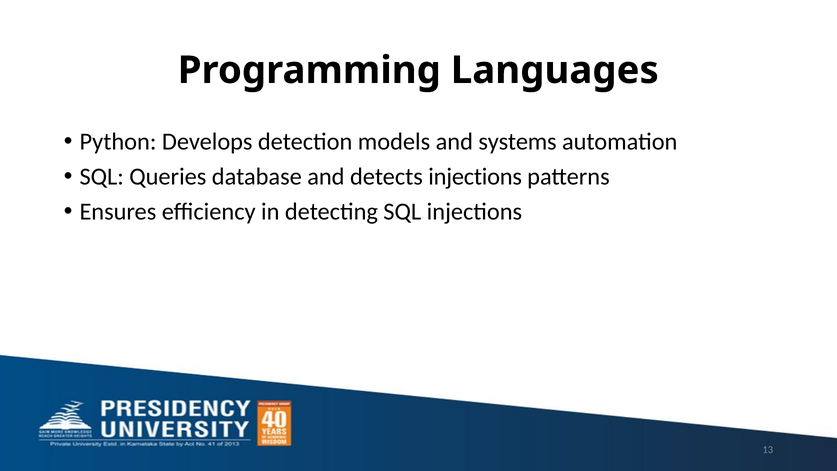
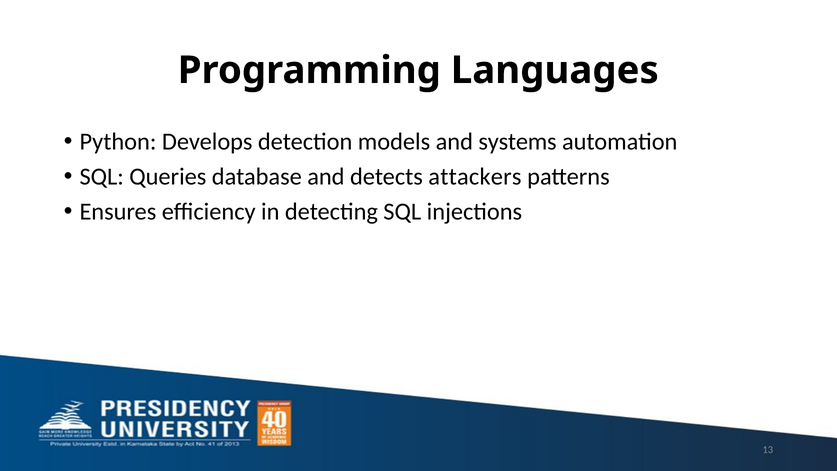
detects injections: injections -> attackers
